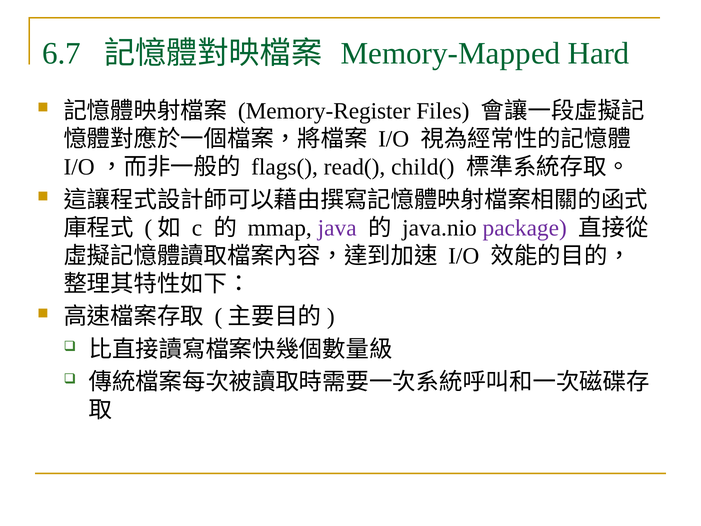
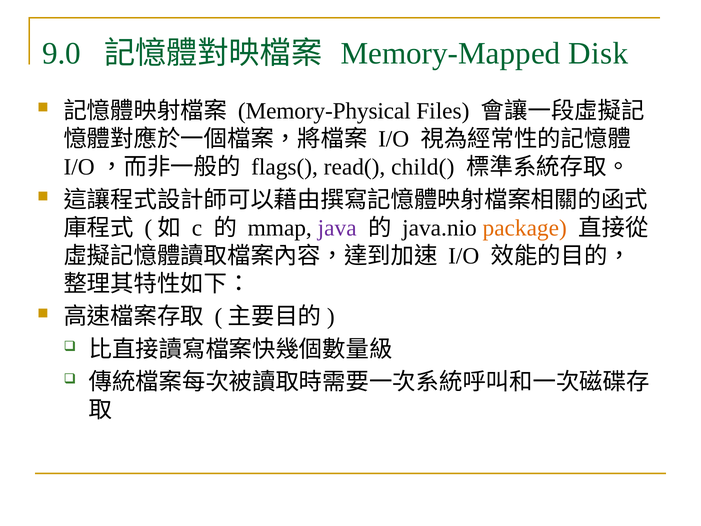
6.7: 6.7 -> 9.0
Hard: Hard -> Disk
Memory-Register: Memory-Register -> Memory-Physical
package colour: purple -> orange
